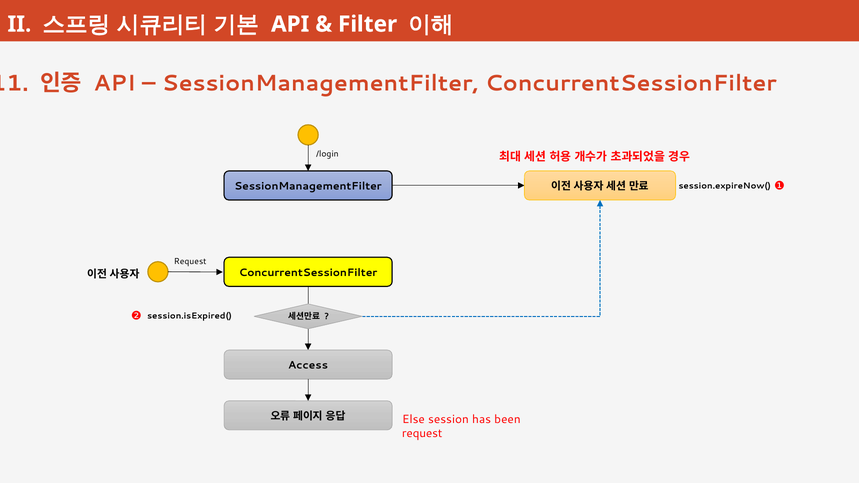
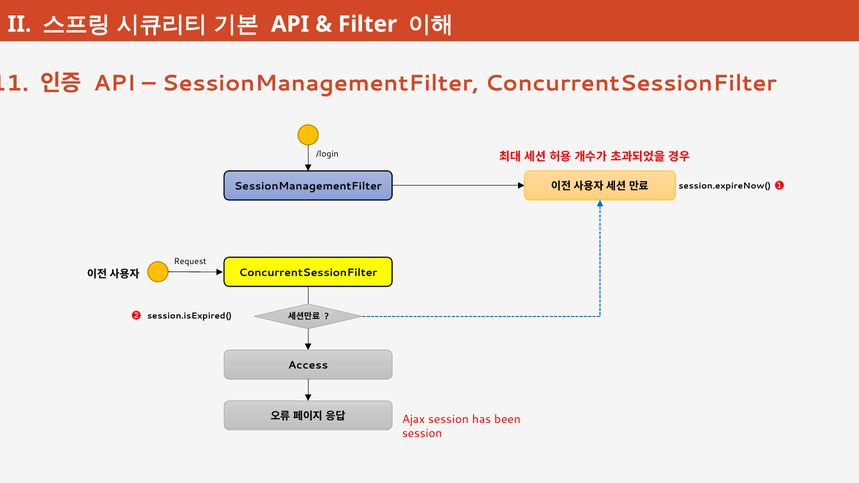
Else: Else -> Ajax
request at (422, 434): request -> session
